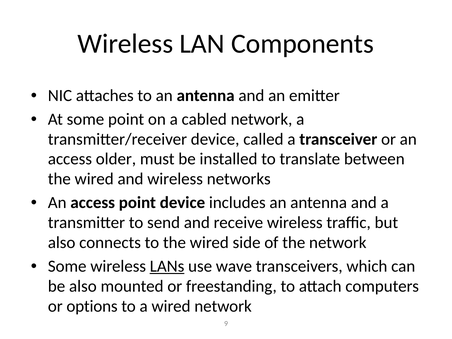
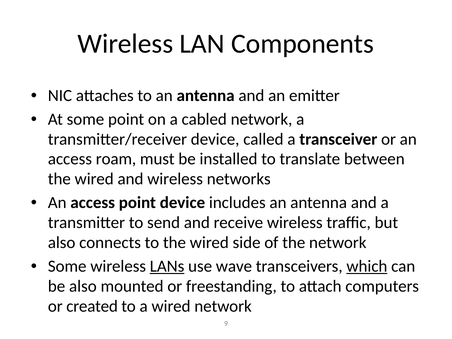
older: older -> roam
which underline: none -> present
options: options -> created
